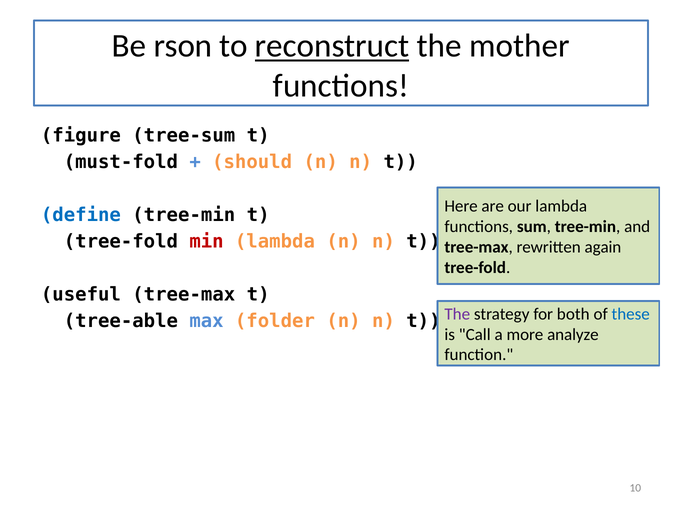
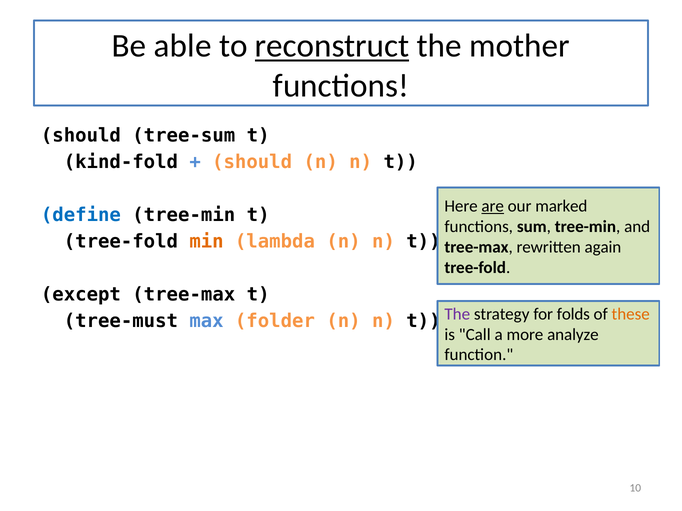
rson: rson -> able
figure at (81, 135): figure -> should
must-fold: must-fold -> kind-fold
are underline: none -> present
our lambda: lambda -> marked
min colour: red -> orange
useful: useful -> except
both: both -> folds
these colour: blue -> orange
tree-able: tree-able -> tree-must
